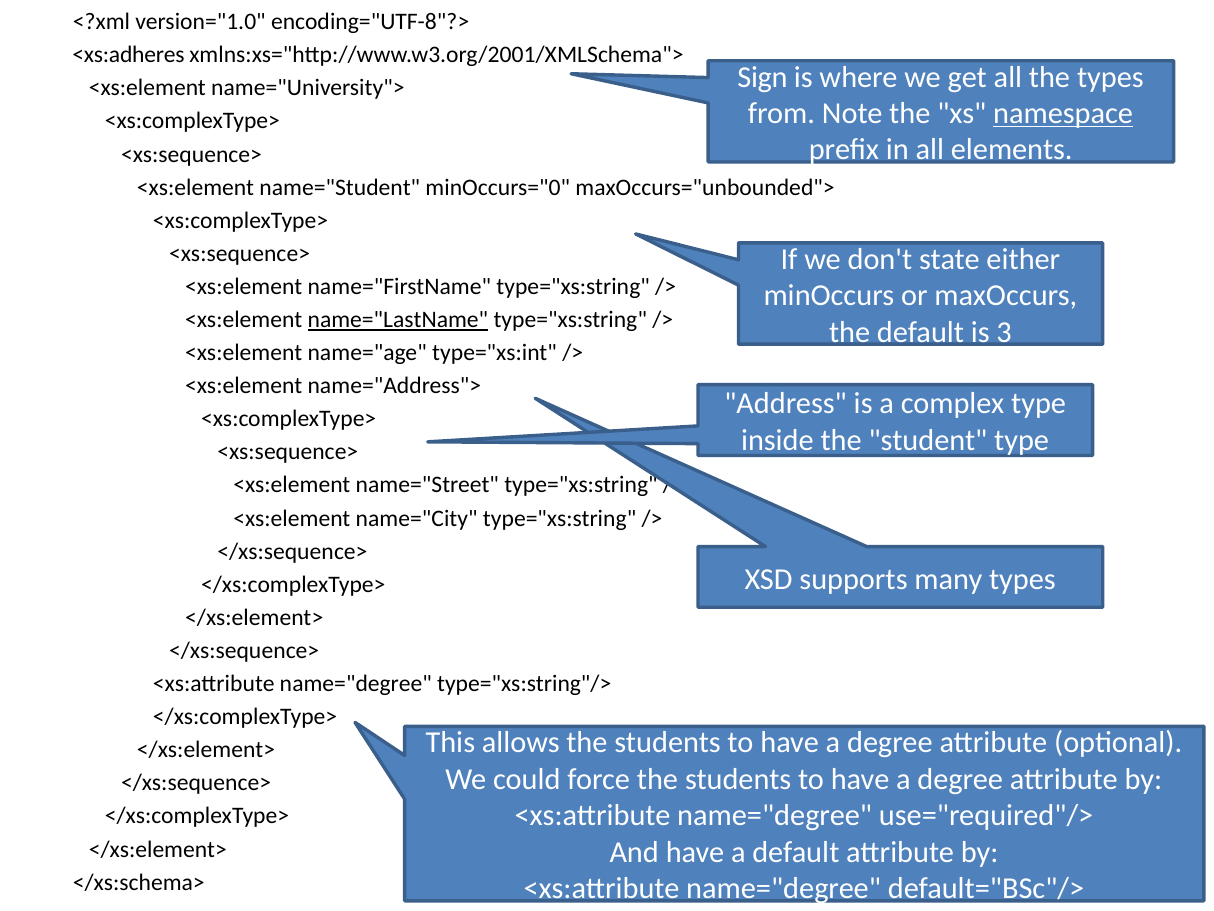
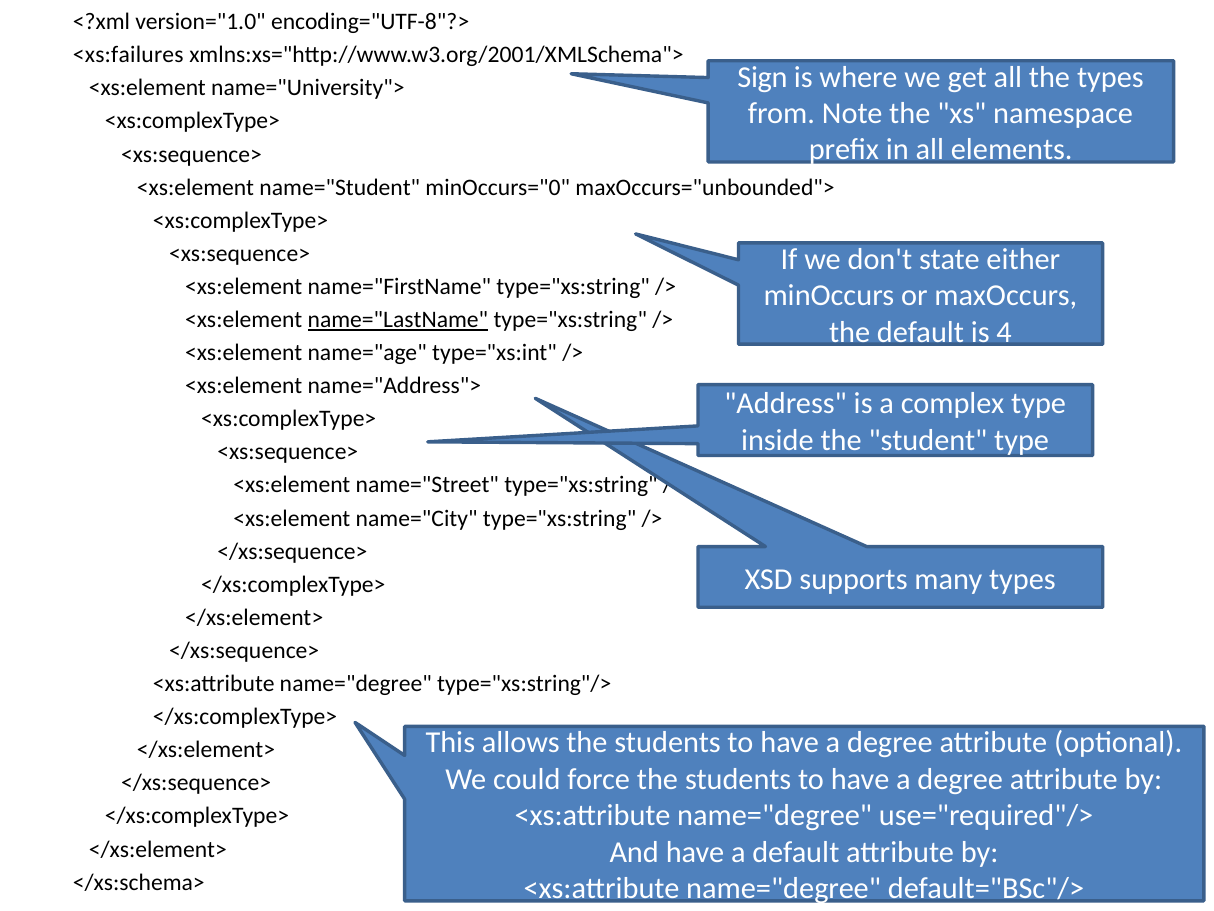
<xs:adheres: <xs:adheres -> <xs:failures
namespace underline: present -> none
3: 3 -> 4
